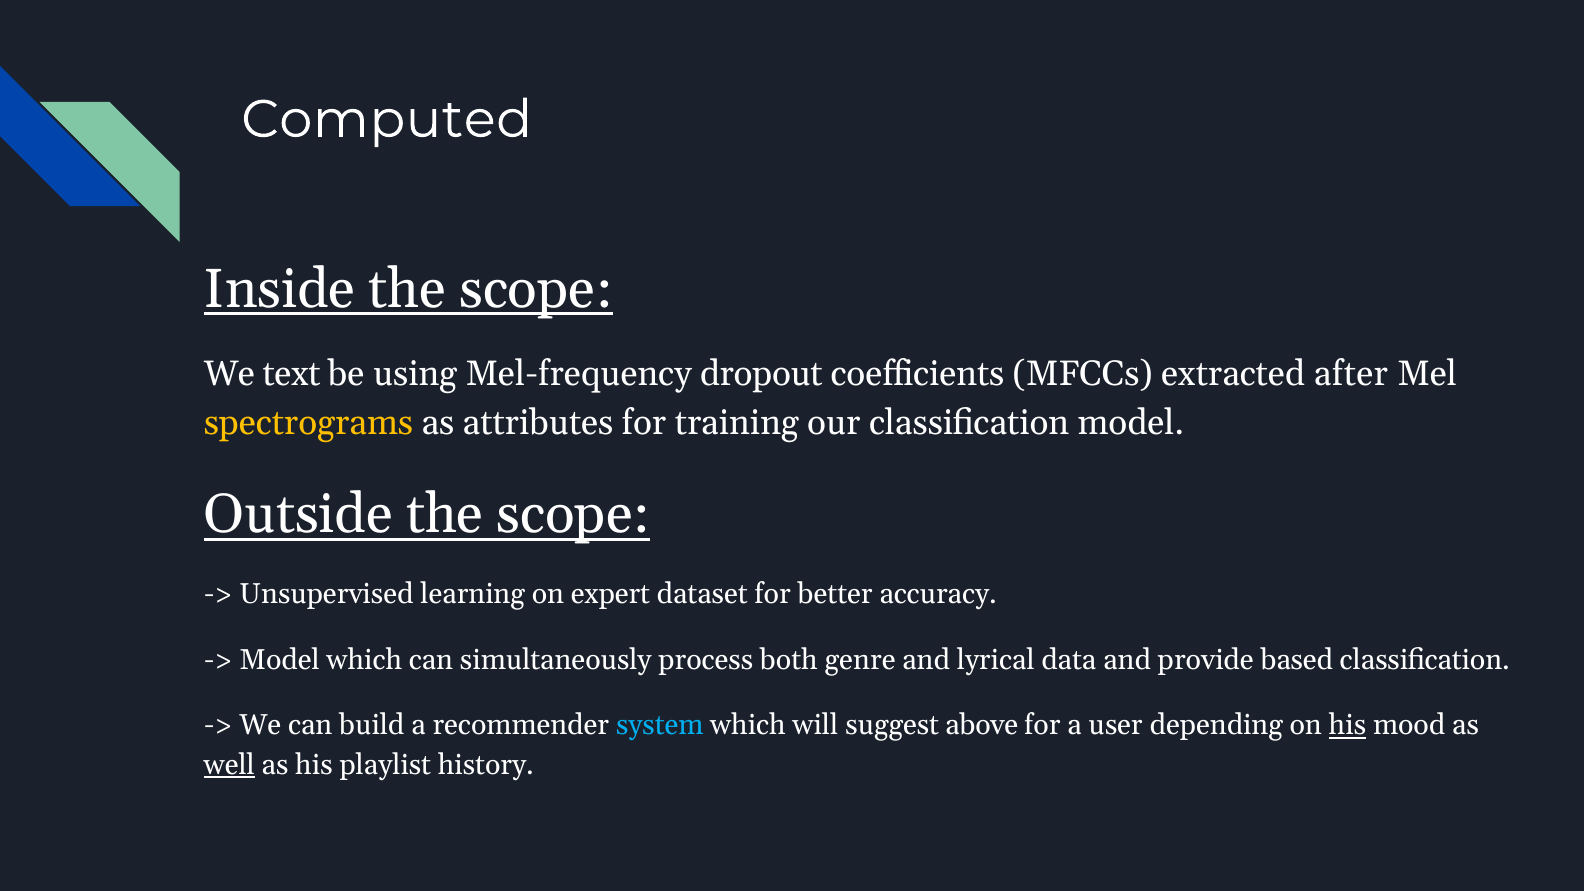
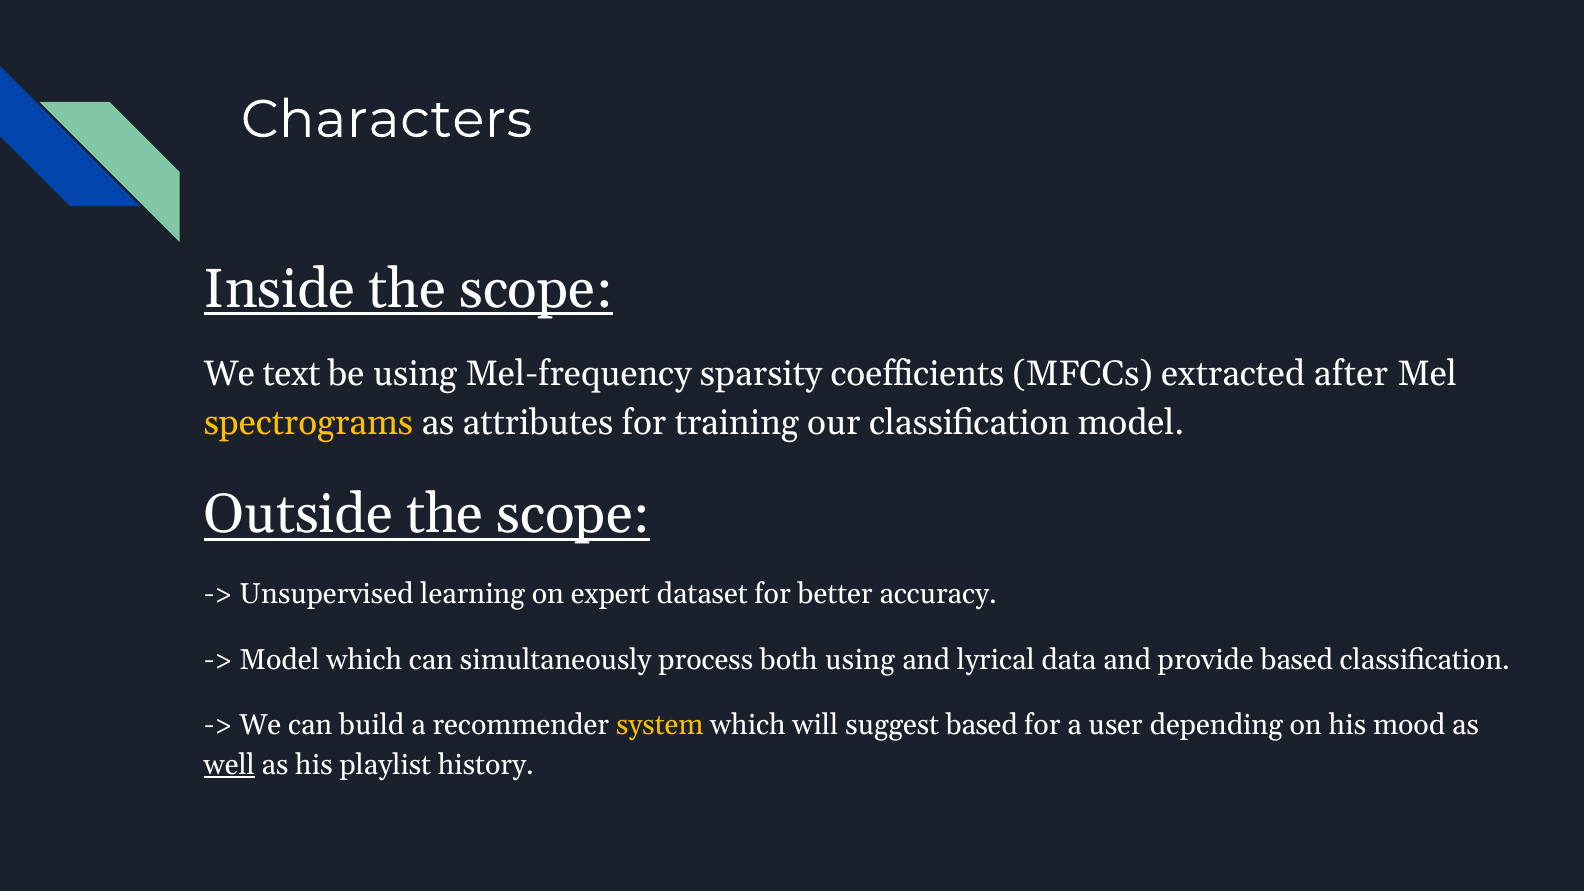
Computed: Computed -> Characters
dropout: dropout -> sparsity
both genre: genre -> using
system colour: light blue -> yellow
suggest above: above -> based
his at (1347, 725) underline: present -> none
